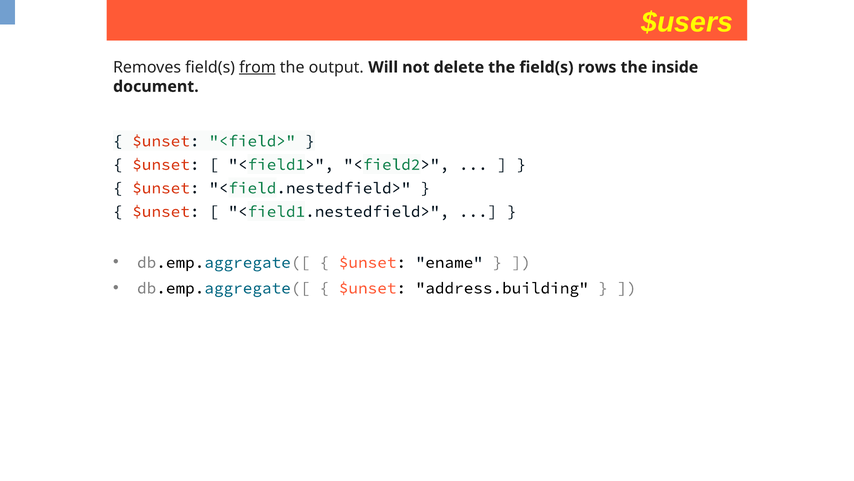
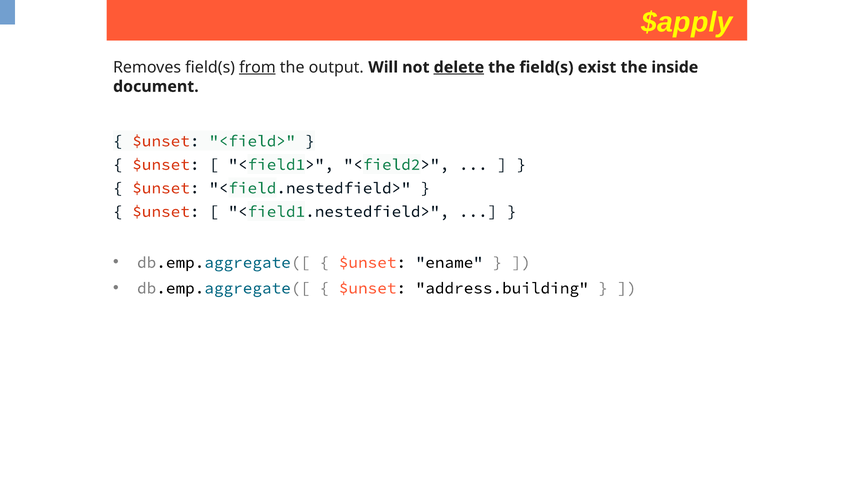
$users: $users -> $apply
delete underline: none -> present
rows: rows -> exist
